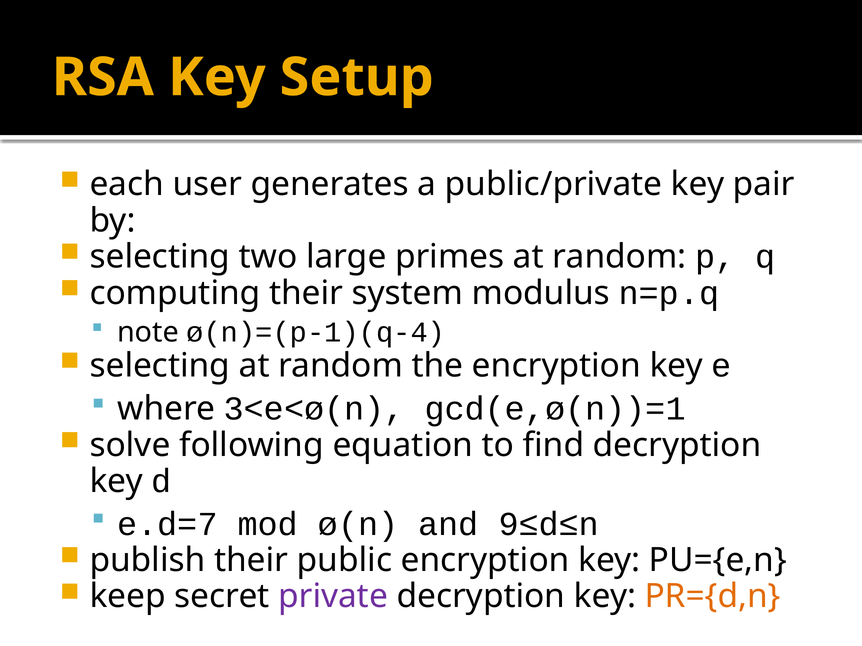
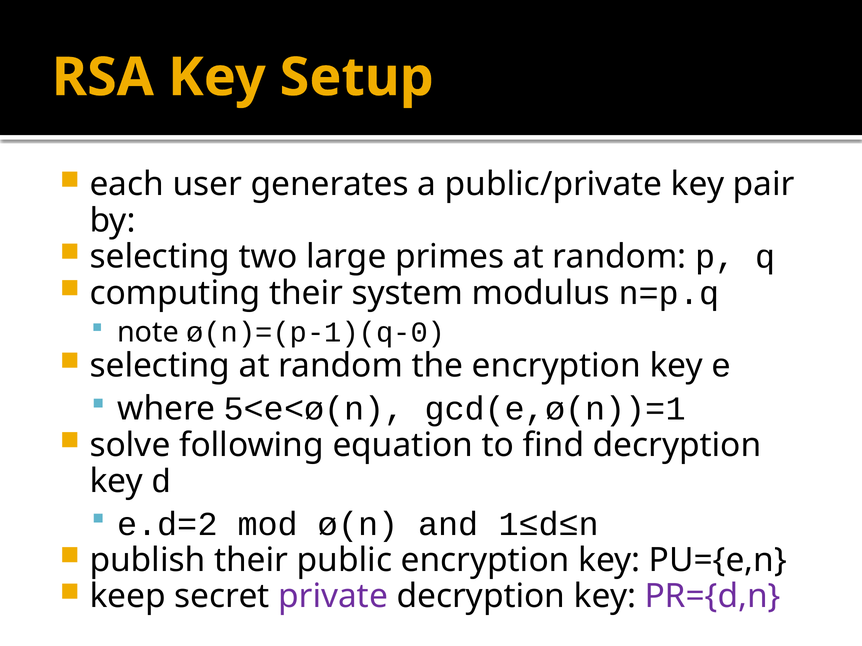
ø(n)=(p-1)(q-4: ø(n)=(p-1)(q-4 -> ø(n)=(p-1)(q-0
3<e<ø(n: 3<e<ø(n -> 5<e<ø(n
e.d=7: e.d=7 -> e.d=2
9≤d≤n: 9≤d≤n -> 1≤d≤n
PR={d,n colour: orange -> purple
